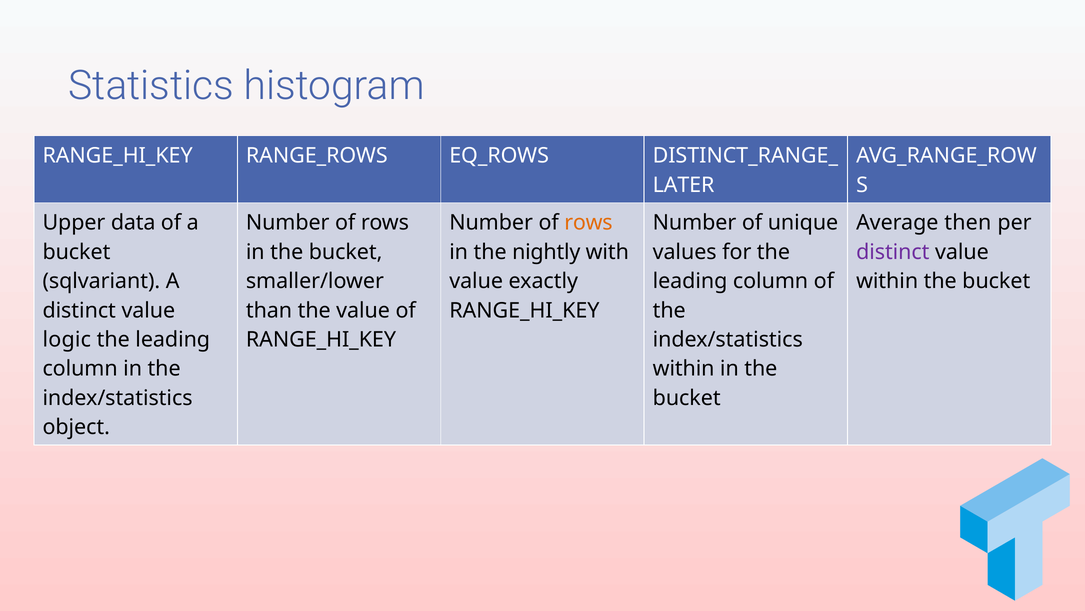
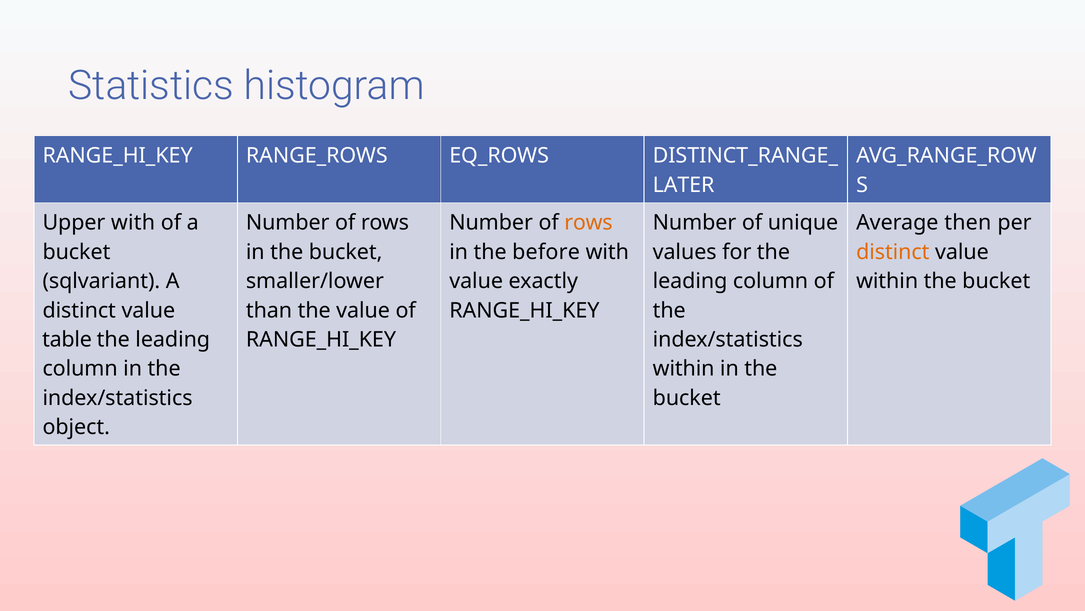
Upper data: data -> with
nightly: nightly -> before
distinct at (893, 252) colour: purple -> orange
logic: logic -> table
